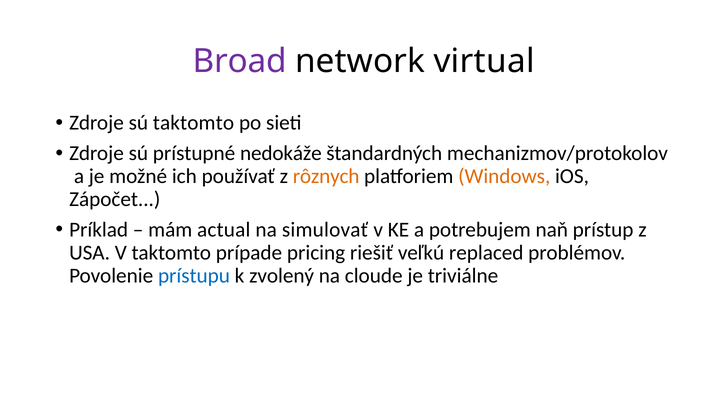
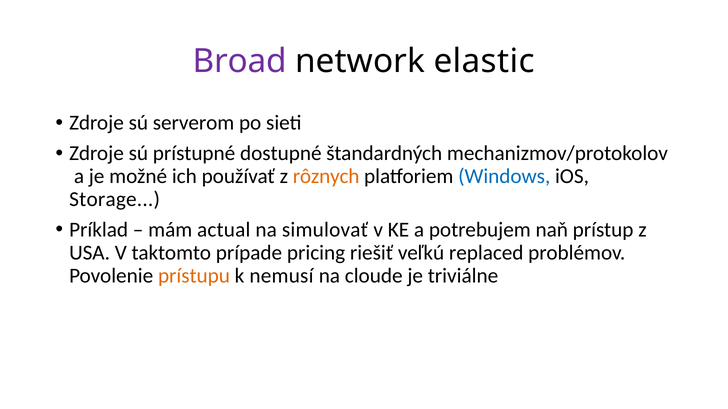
virtual: virtual -> elastic
sú taktomto: taktomto -> serverom
nedokáže: nedokáže -> dostupné
Windows colour: orange -> blue
Zápočet: Zápočet -> Storage
prístupu colour: blue -> orange
zvolený: zvolený -> nemusí
